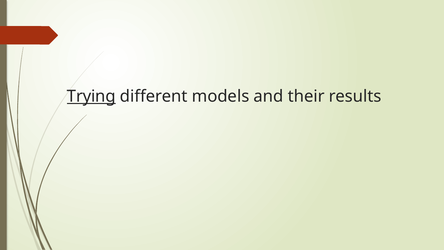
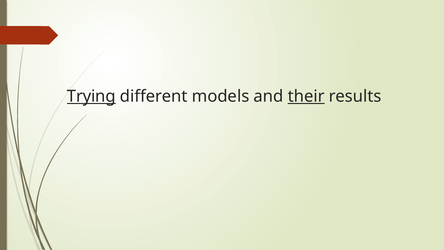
their underline: none -> present
